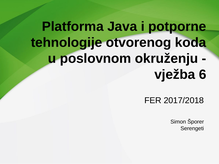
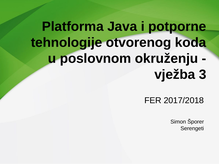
6: 6 -> 3
